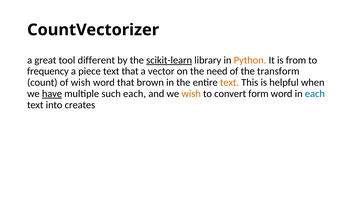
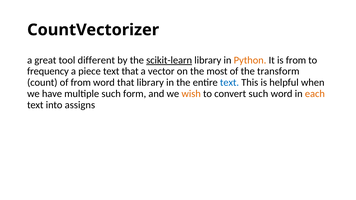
need: need -> most
of wish: wish -> from
that brown: brown -> library
text at (230, 83) colour: orange -> blue
have underline: present -> none
such each: each -> form
convert form: form -> such
each at (315, 94) colour: blue -> orange
creates: creates -> assigns
